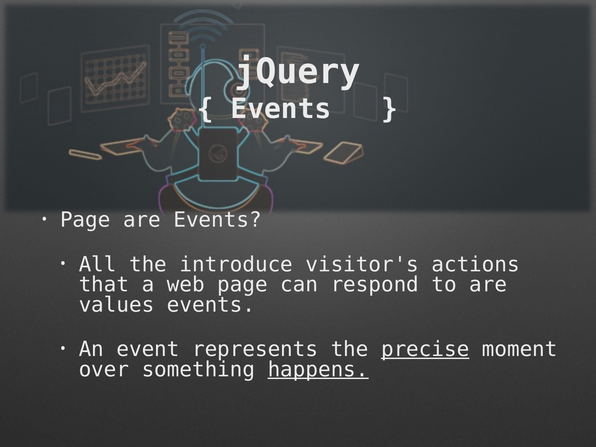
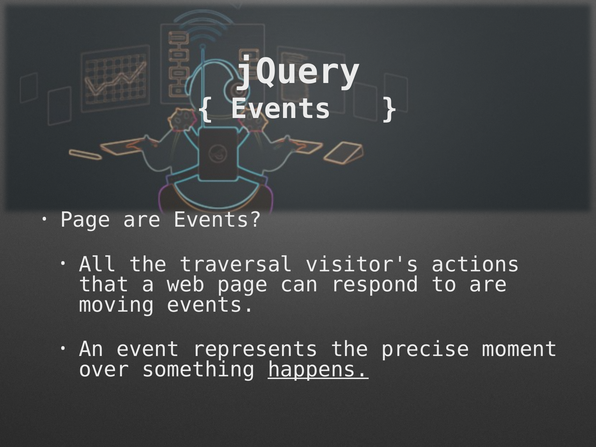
introduce: introduce -> traversal
values: values -> moving
precise underline: present -> none
